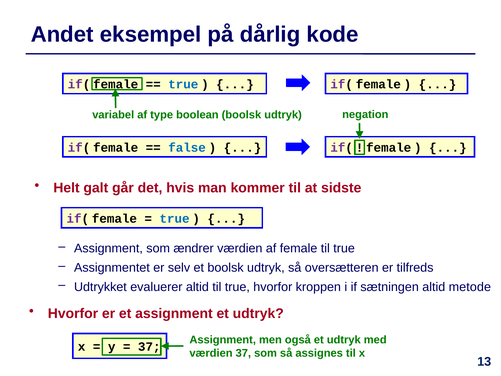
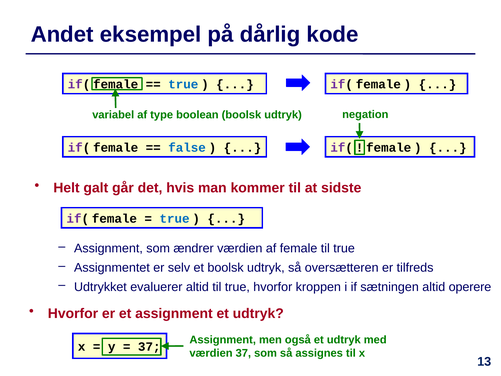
metode: metode -> operere
